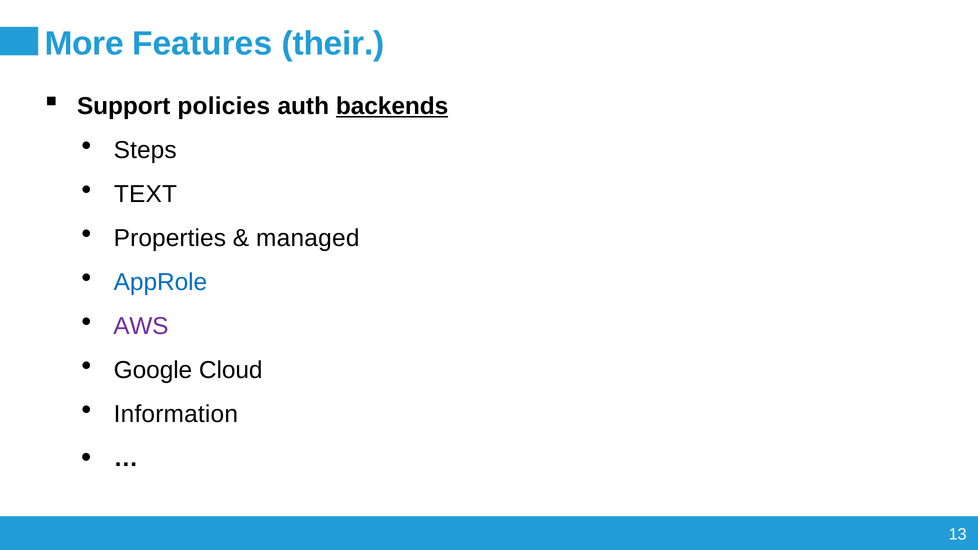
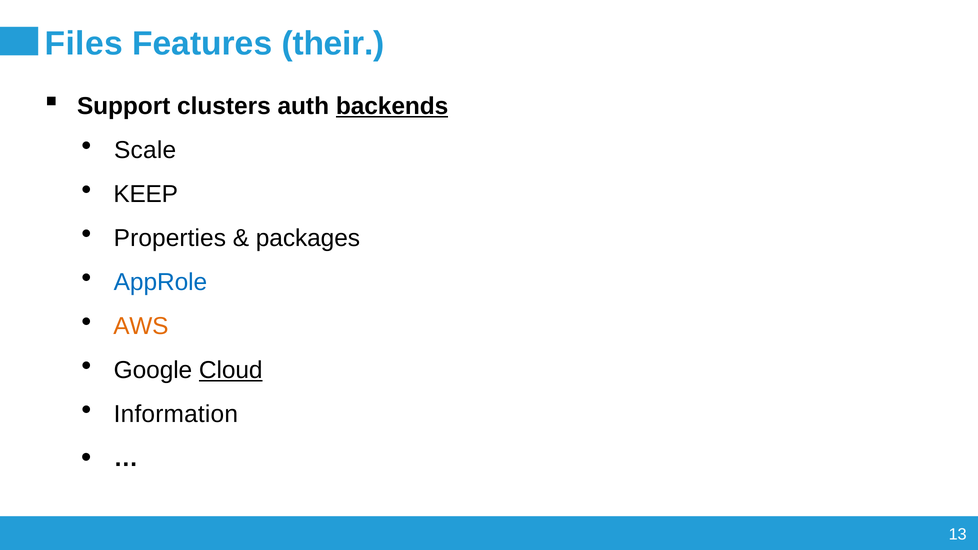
More: More -> Files
policies: policies -> clusters
Steps: Steps -> Scale
TEXT: TEXT -> KEEP
managed: managed -> packages
AWS colour: purple -> orange
Cloud underline: none -> present
